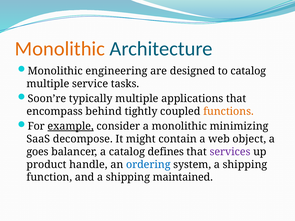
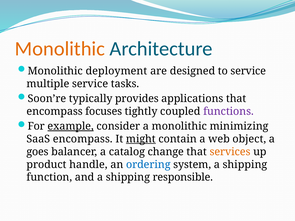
engineering: engineering -> deployment
to catalog: catalog -> service
typically multiple: multiple -> provides
behind: behind -> focuses
functions colour: orange -> purple
SaaS decompose: decompose -> encompass
might underline: none -> present
defines: defines -> change
services colour: purple -> orange
maintained: maintained -> responsible
